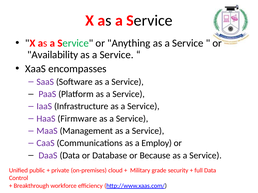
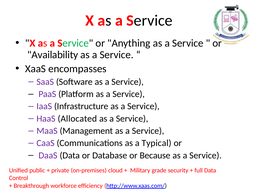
Firmware: Firmware -> Allocated
Employ: Employ -> Typical
